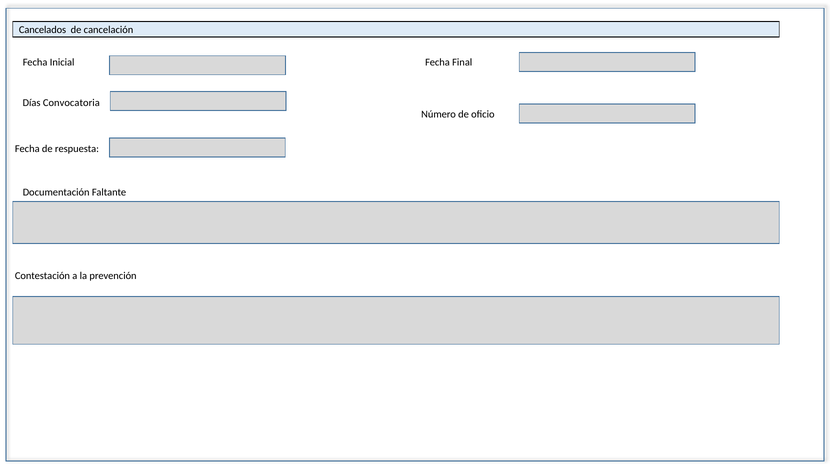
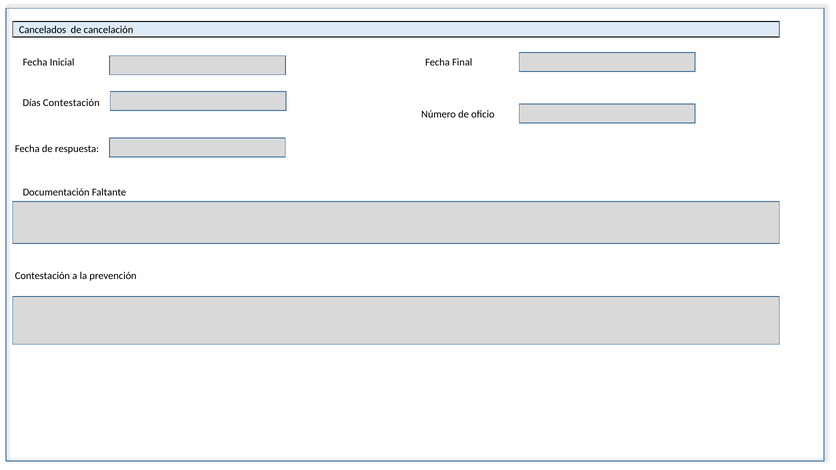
Días Convocatoria: Convocatoria -> Contestación
